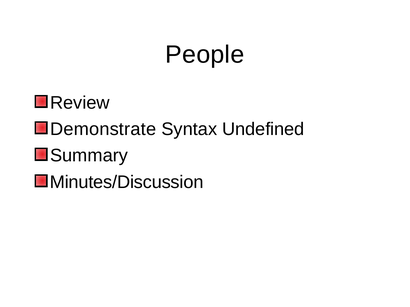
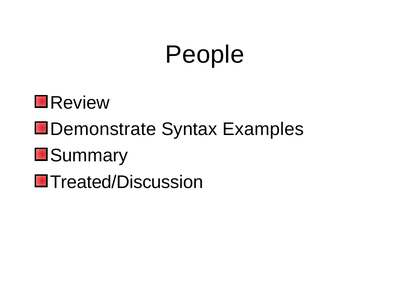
Undefined: Undefined -> Examples
Minutes/Discussion: Minutes/Discussion -> Treated/Discussion
